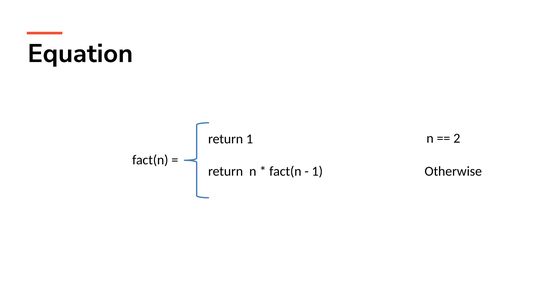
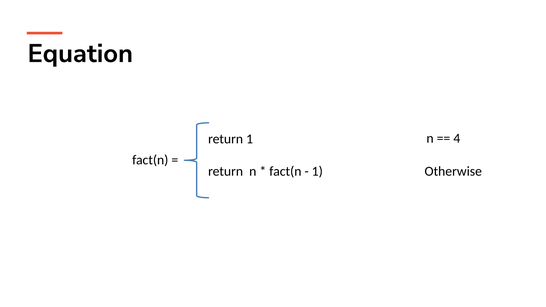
2: 2 -> 4
